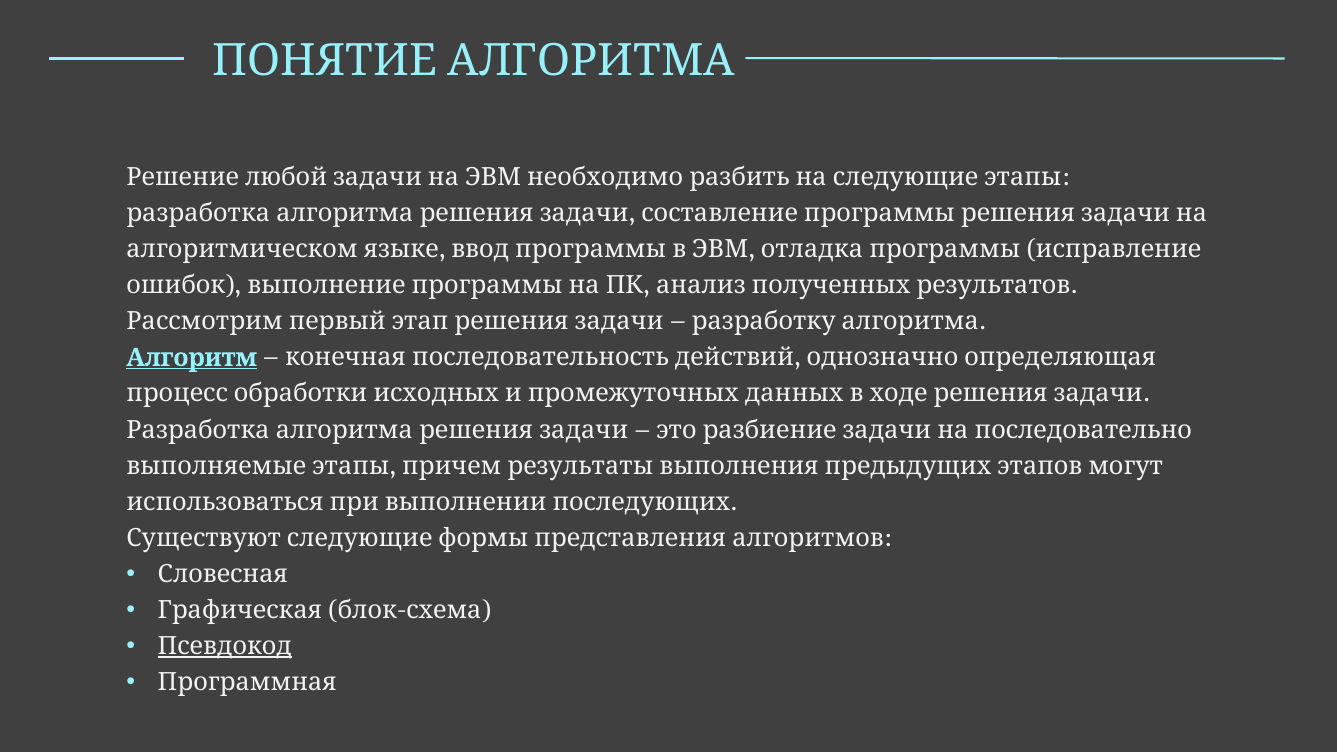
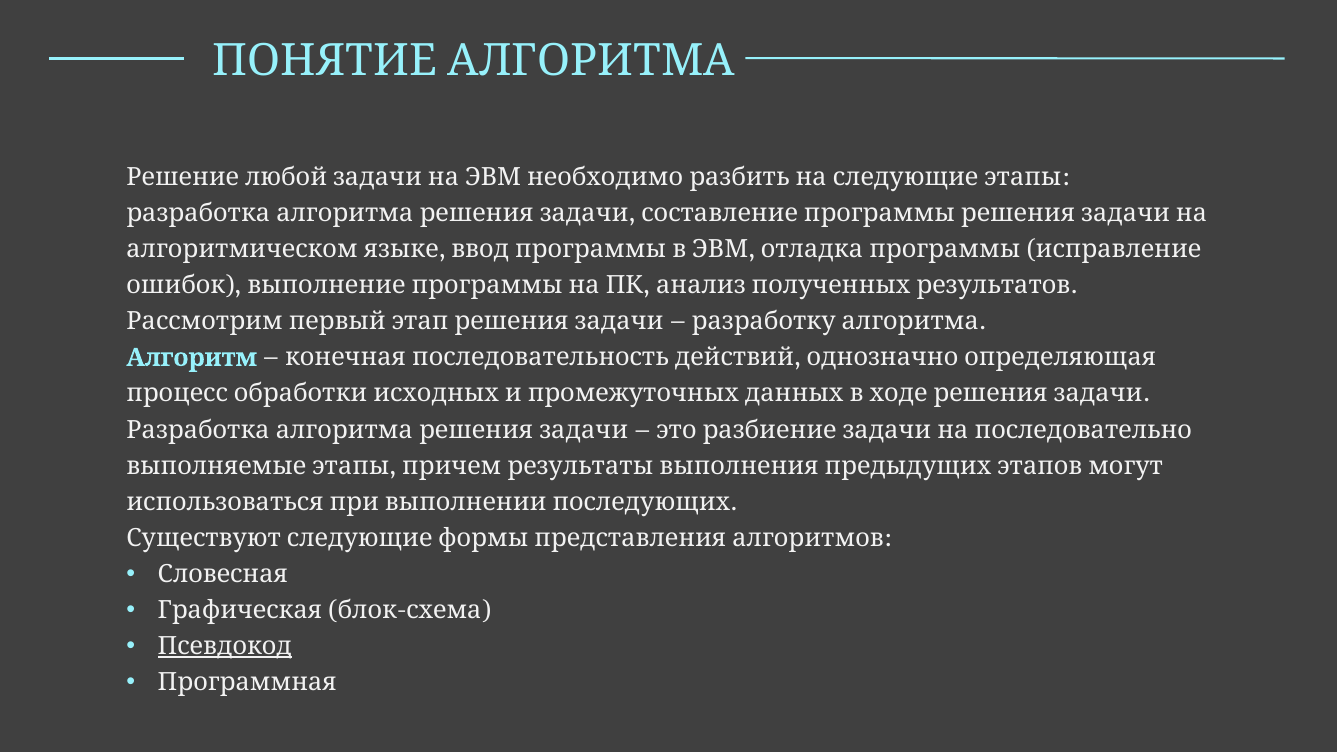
Алгоритм underline: present -> none
